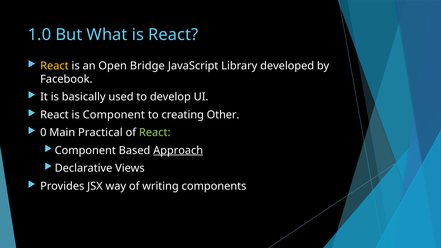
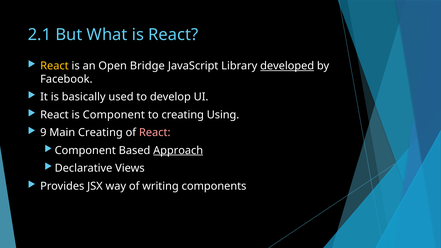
1.0: 1.0 -> 2.1
developed underline: none -> present
Other: Other -> Using
0: 0 -> 9
Main Practical: Practical -> Creating
React at (155, 133) colour: light green -> pink
